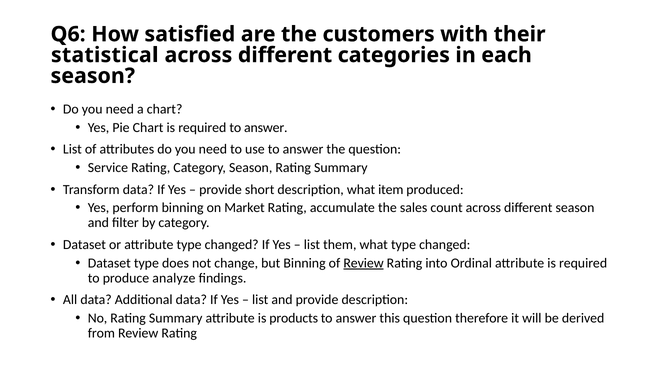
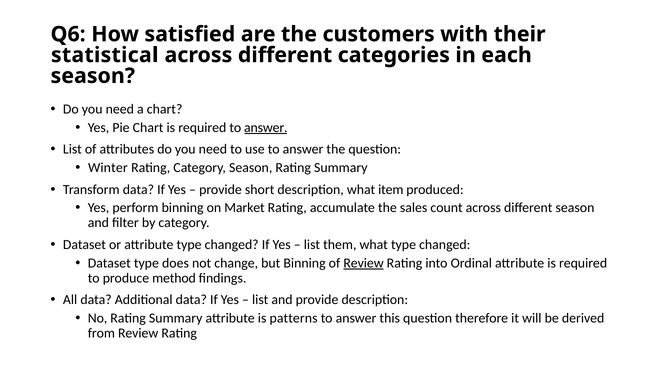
answer at (266, 128) underline: none -> present
Service: Service -> Winter
analyze: analyze -> method
products: products -> patterns
